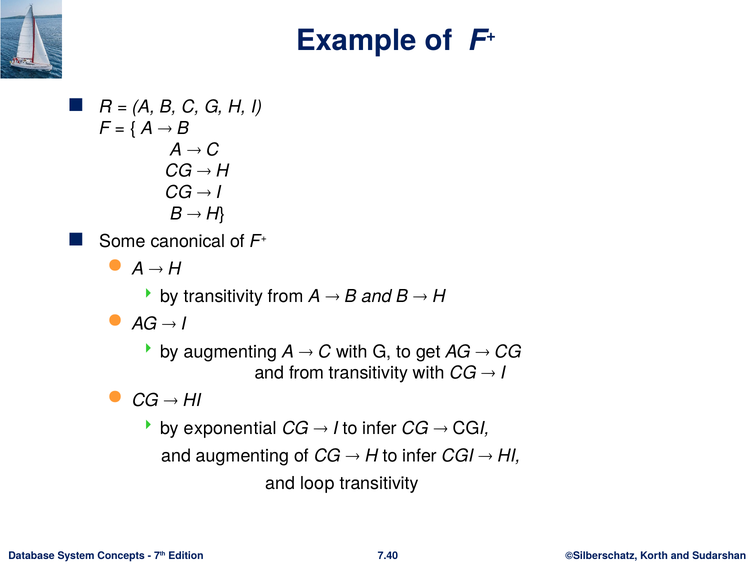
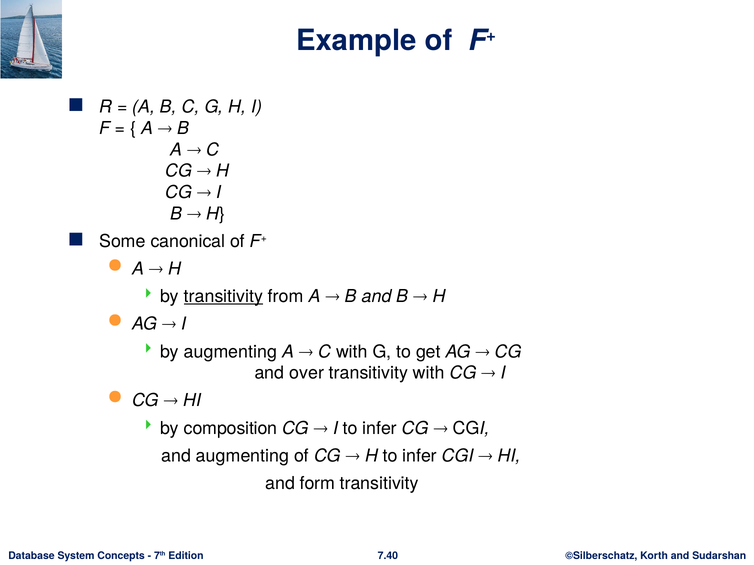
transitivity at (223, 297) underline: none -> present
and from: from -> over
exponential: exponential -> composition
loop: loop -> form
